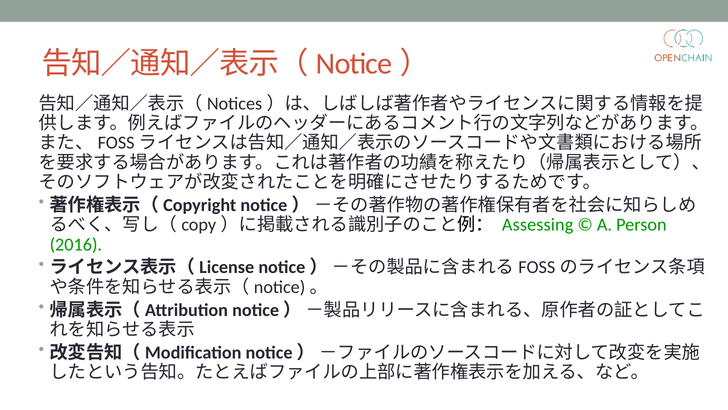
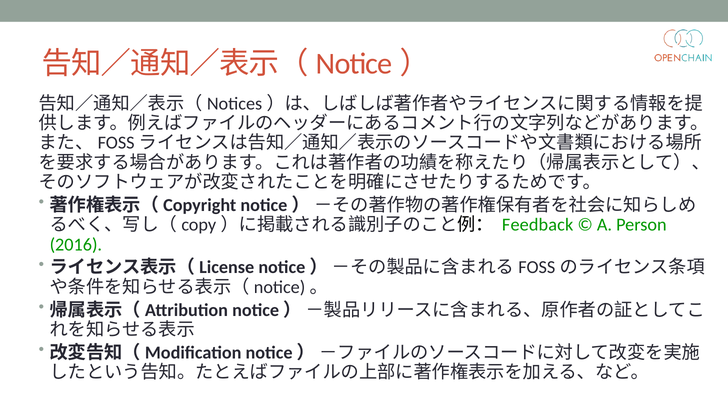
Assessing: Assessing -> Feedback
